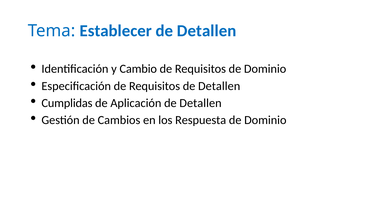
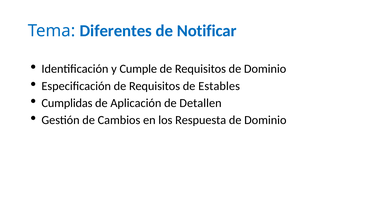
Establecer: Establecer -> Diferentes
Detallen at (207, 31): Detallen -> Notificar
Cambio: Cambio -> Cumple
Requisitos de Detallen: Detallen -> Estables
